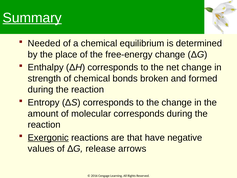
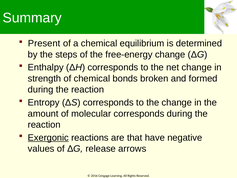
Summary underline: present -> none
Needed: Needed -> Present
place: place -> steps
